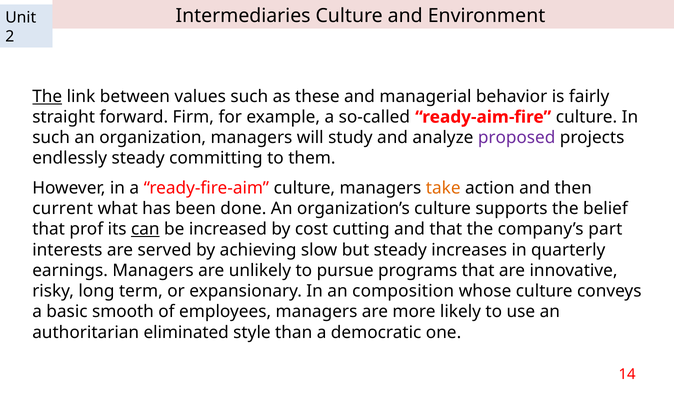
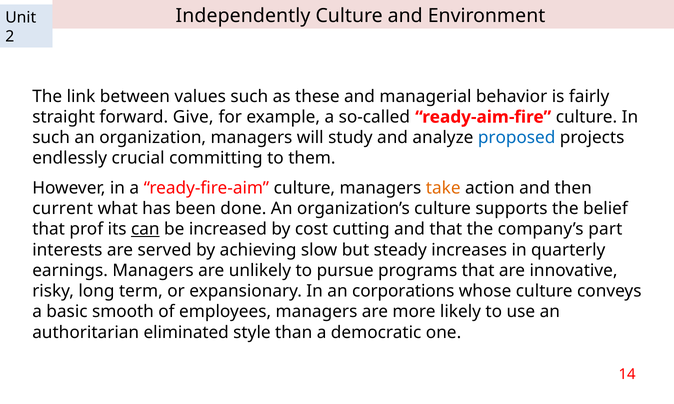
Intermediaries: Intermediaries -> Independently
The at (47, 96) underline: present -> none
Firm: Firm -> Give
proposed colour: purple -> blue
endlessly steady: steady -> crucial
composition: composition -> corporations
